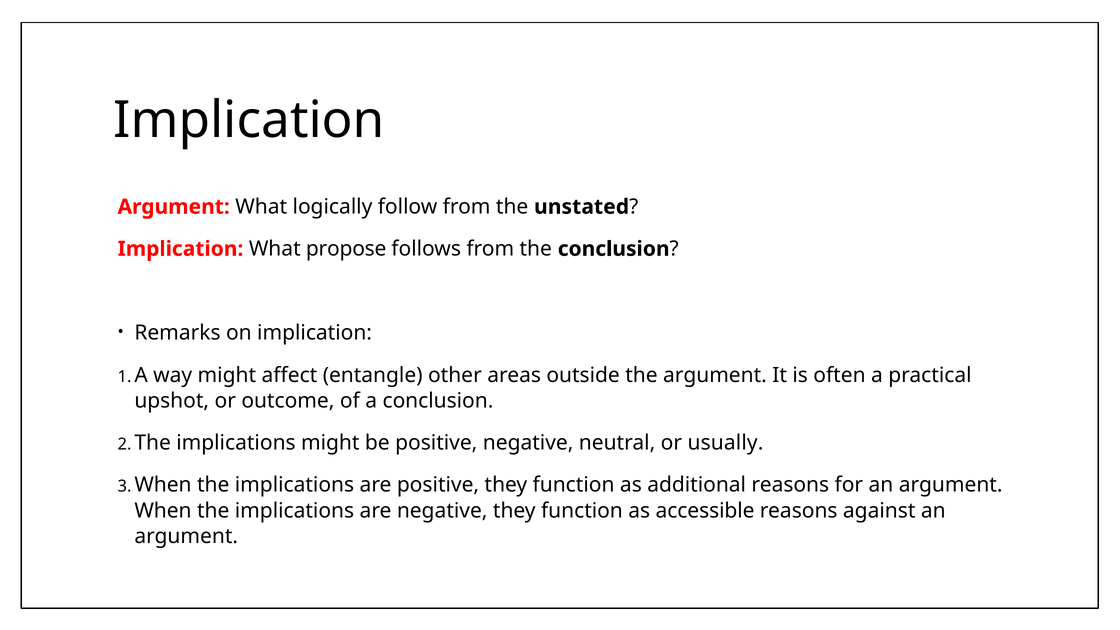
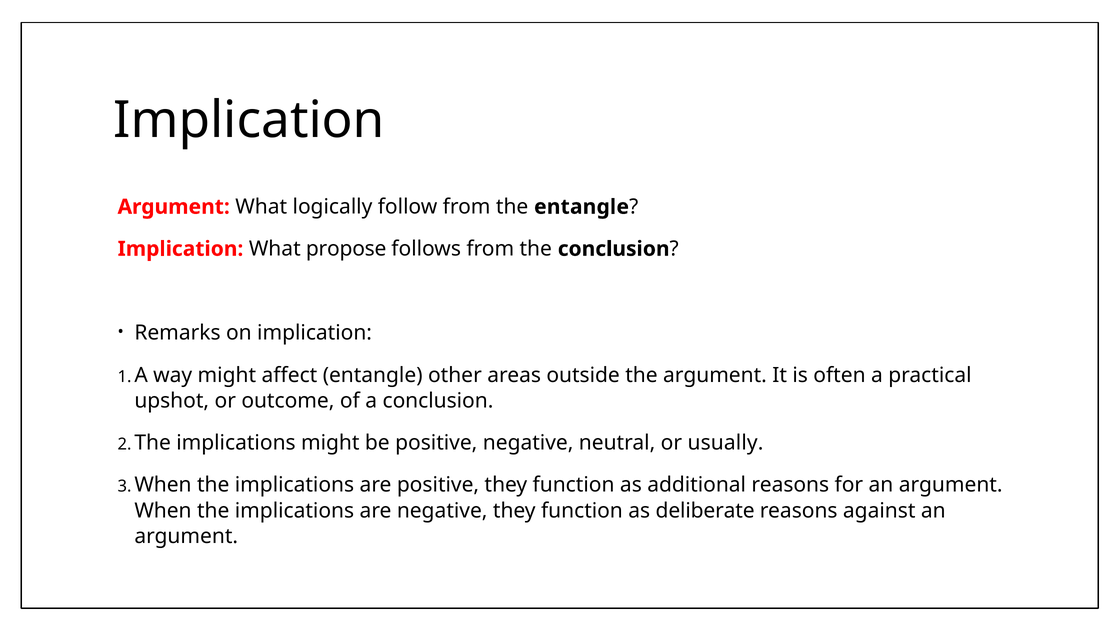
the unstated: unstated -> entangle
accessible: accessible -> deliberate
